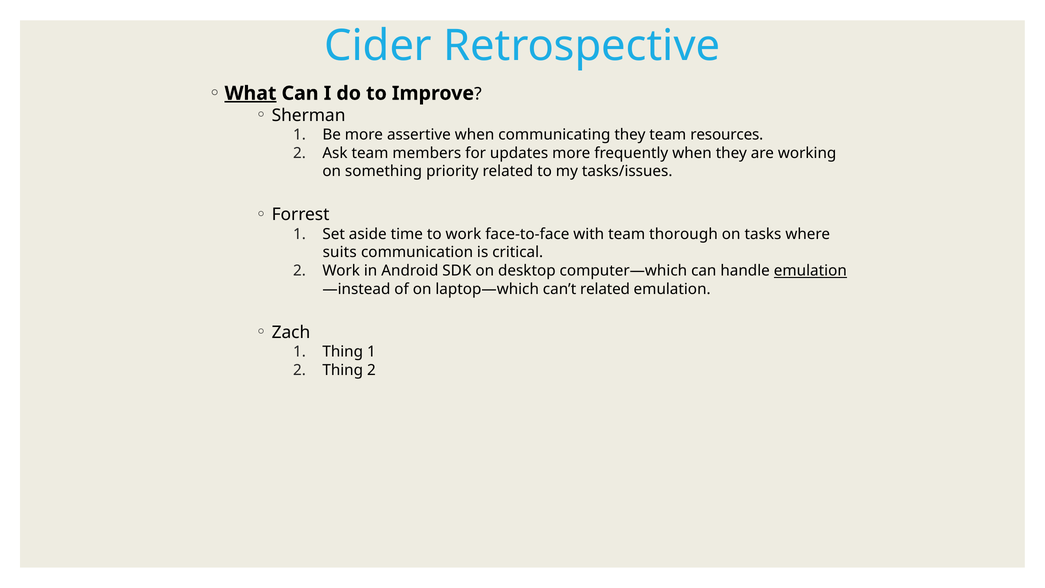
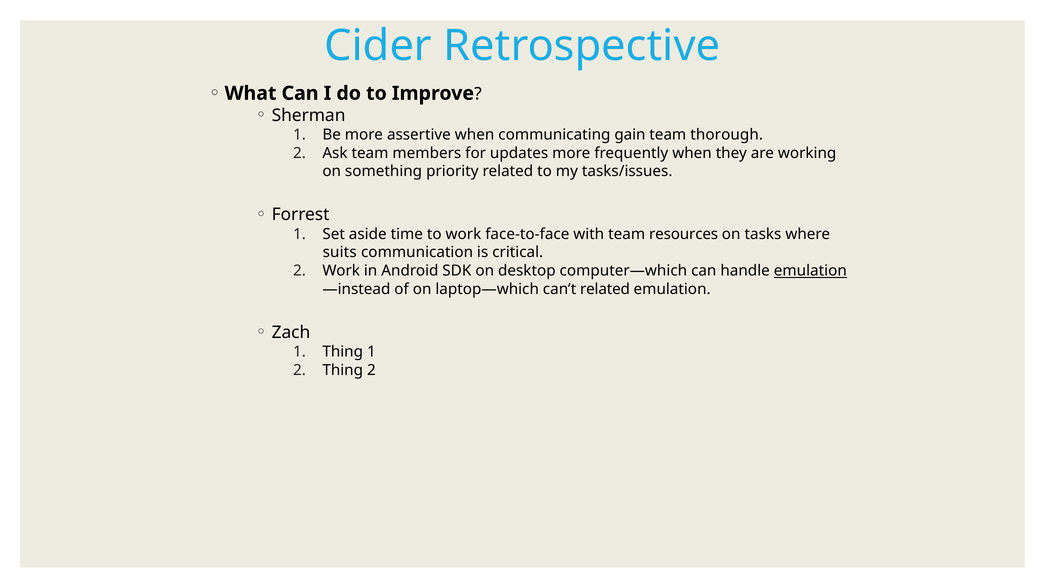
What underline: present -> none
communicating they: they -> gain
resources: resources -> thorough
thorough: thorough -> resources
